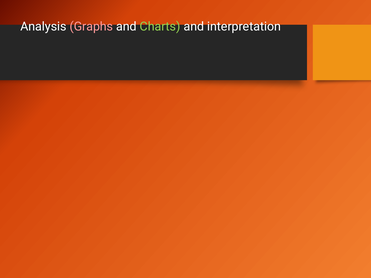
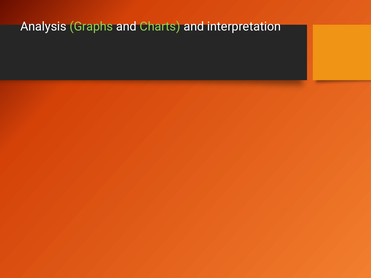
Graphs colour: pink -> light green
